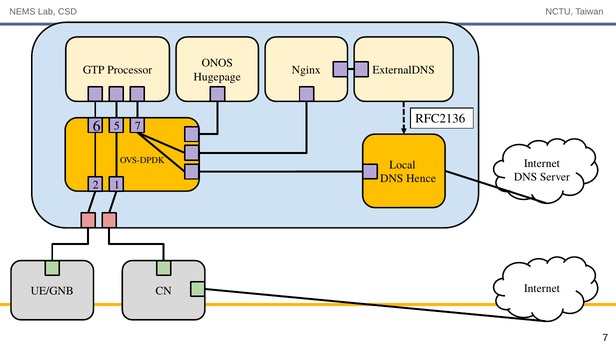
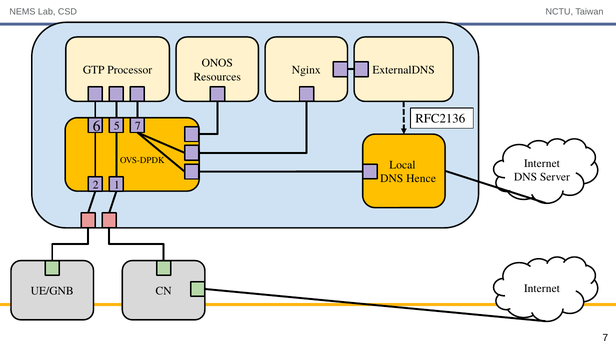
Hugepage: Hugepage -> Resources
